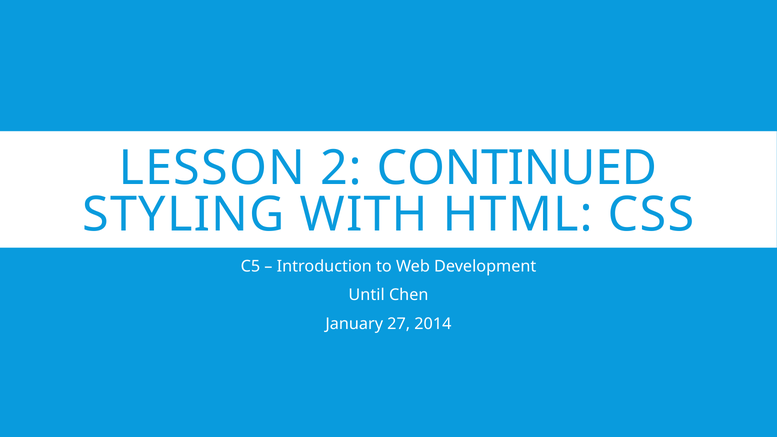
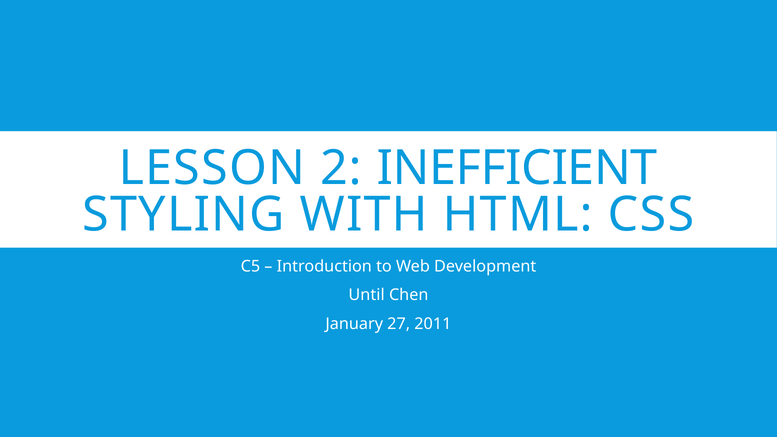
CONTINUED: CONTINUED -> INEFFICIENT
2014: 2014 -> 2011
